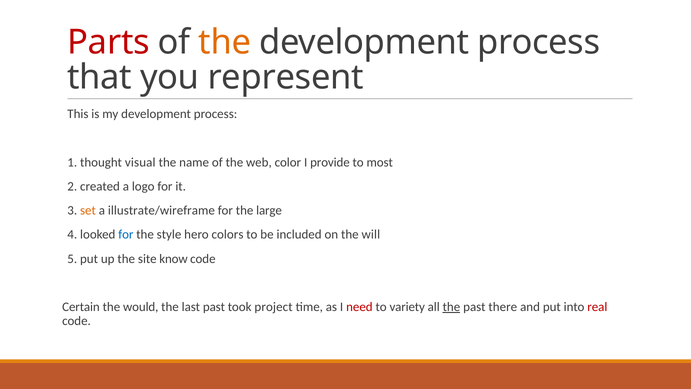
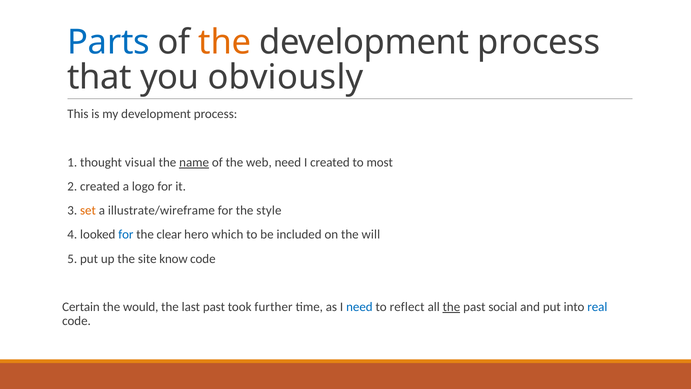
Parts colour: red -> blue
represent: represent -> obviously
name underline: none -> present
web color: color -> need
I provide: provide -> created
large: large -> style
style: style -> clear
colors: colors -> which
project: project -> further
need at (359, 307) colour: red -> blue
variety: variety -> reflect
there: there -> social
real colour: red -> blue
